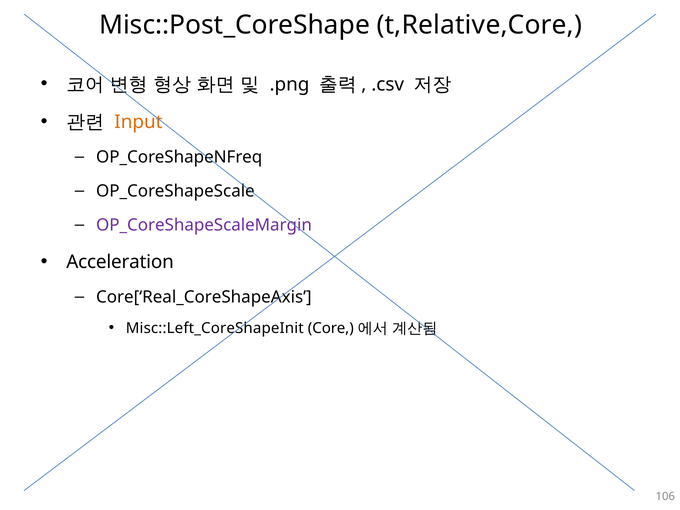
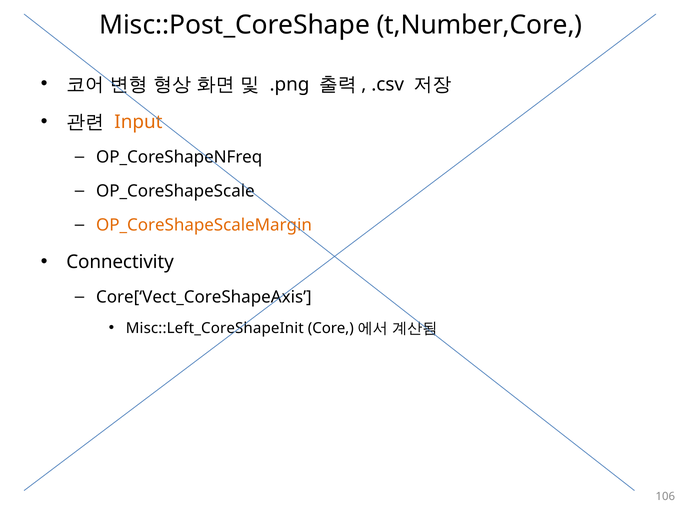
t,Relative,Core: t,Relative,Core -> t,Number,Core
OP_CoreShapeScaleMargin colour: purple -> orange
Acceleration: Acceleration -> Connectivity
Core[‘Real_CoreShapeAxis: Core[‘Real_CoreShapeAxis -> Core[‘Vect_CoreShapeAxis
